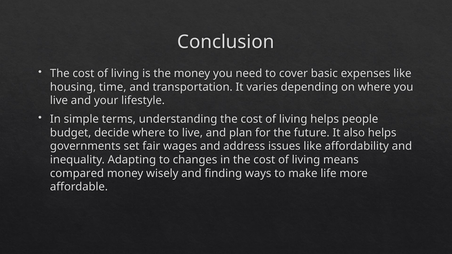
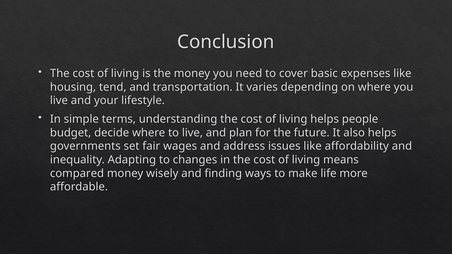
time: time -> tend
